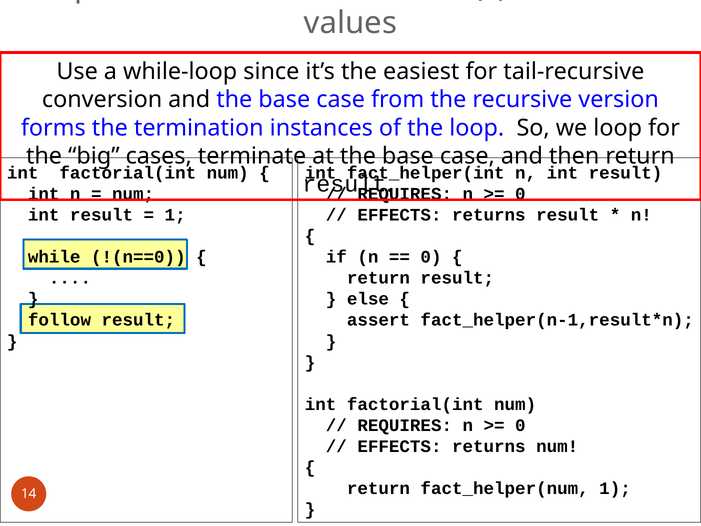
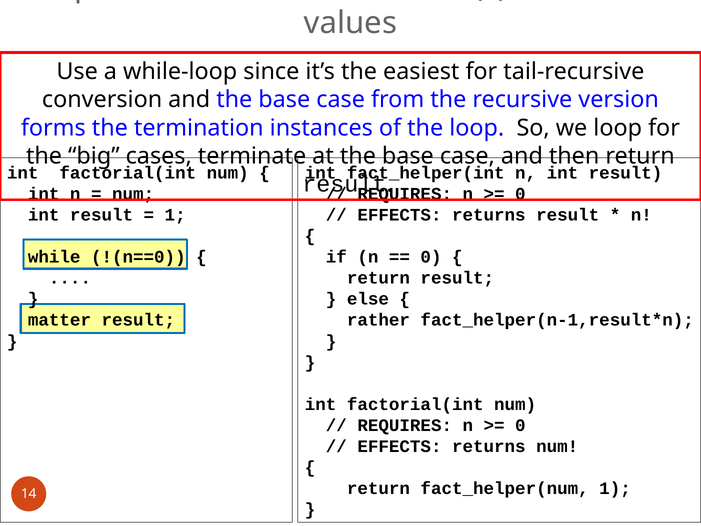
follow: follow -> matter
assert: assert -> rather
